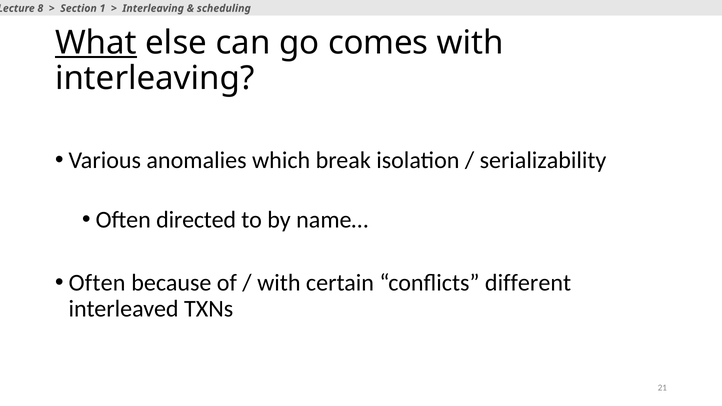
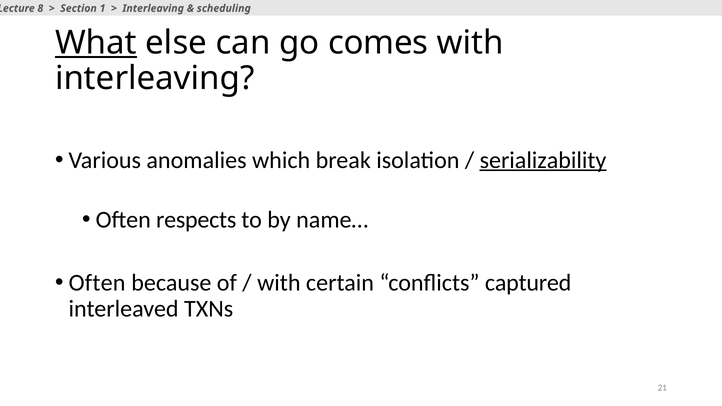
serializability underline: none -> present
directed: directed -> respects
different: different -> captured
